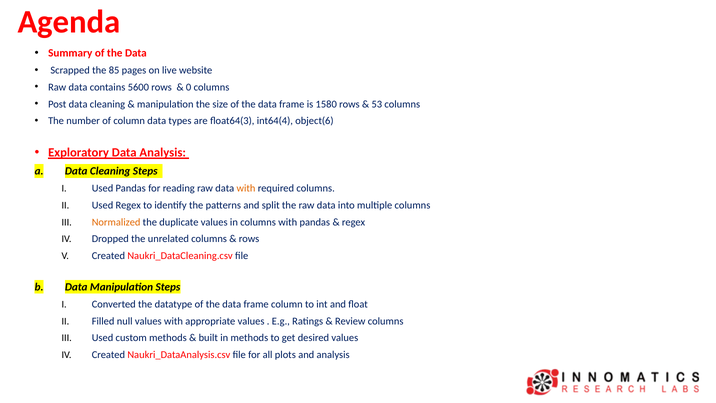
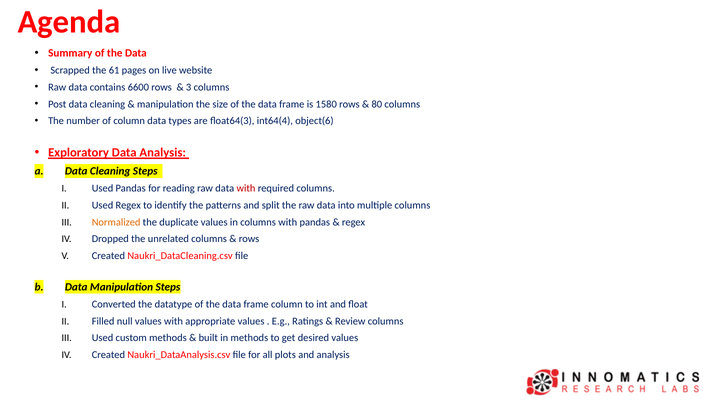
85: 85 -> 61
5600: 5600 -> 6600
0: 0 -> 3
53: 53 -> 80
with at (246, 188) colour: orange -> red
